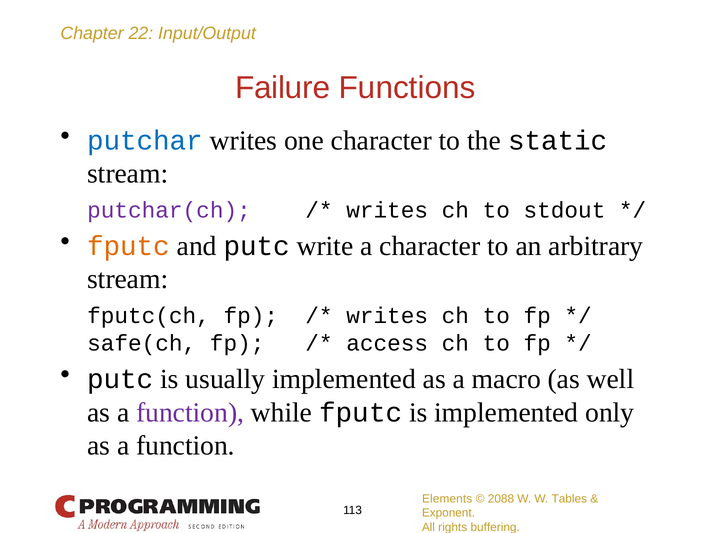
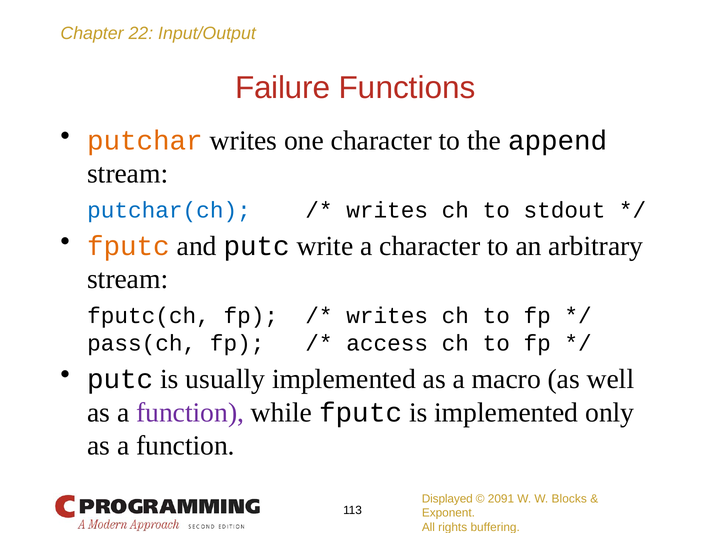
putchar colour: blue -> orange
static: static -> append
putchar(ch colour: purple -> blue
safe(ch: safe(ch -> pass(ch
Elements: Elements -> Displayed
2088: 2088 -> 2091
Tables: Tables -> Blocks
